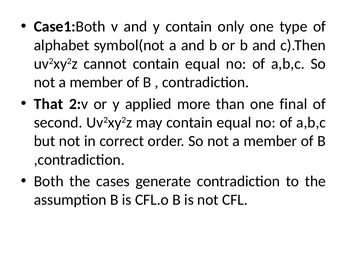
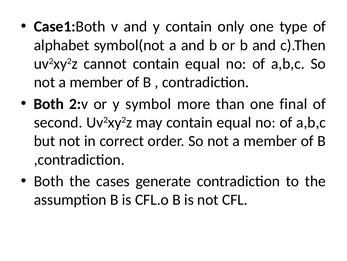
That at (49, 104): That -> Both
applied: applied -> symbol
